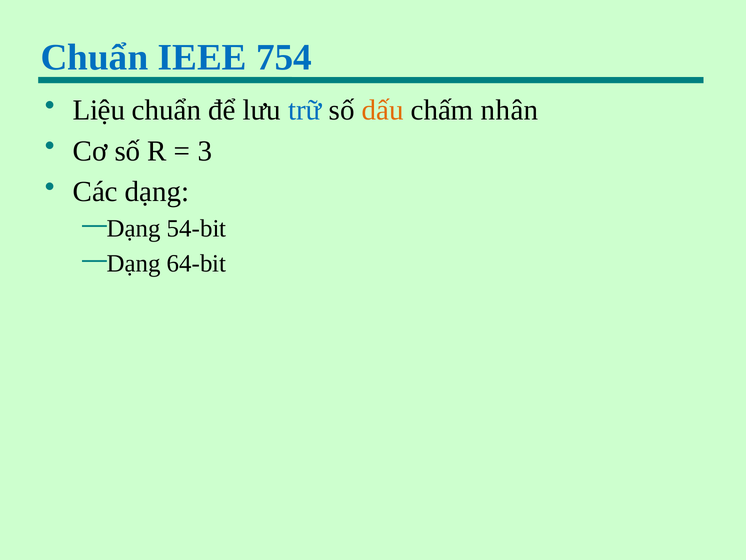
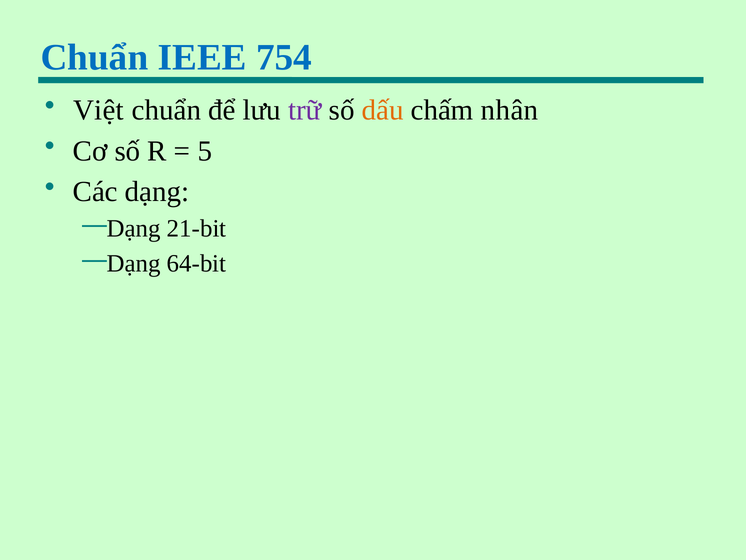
Liệu: Liệu -> Việt
trữ colour: blue -> purple
3: 3 -> 5
54-bit: 54-bit -> 21-bit
